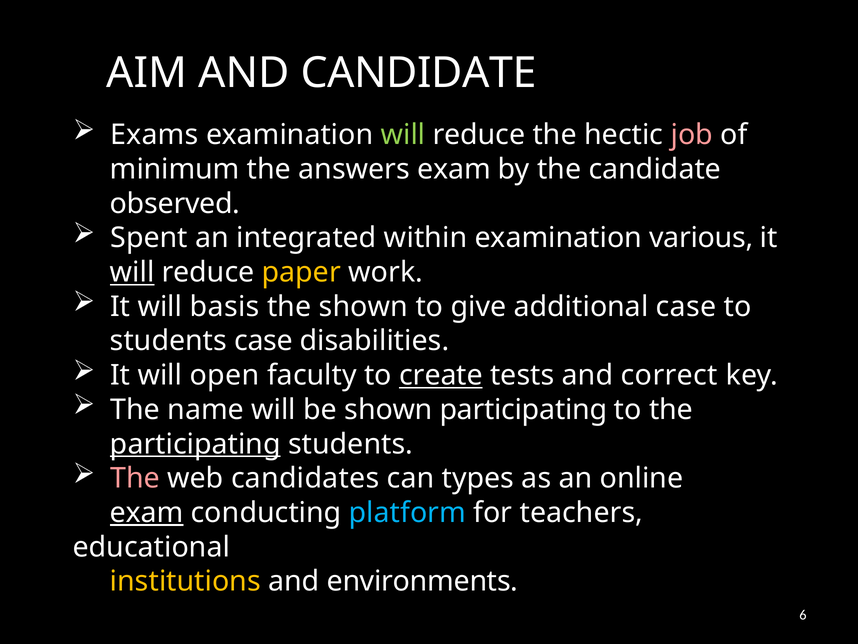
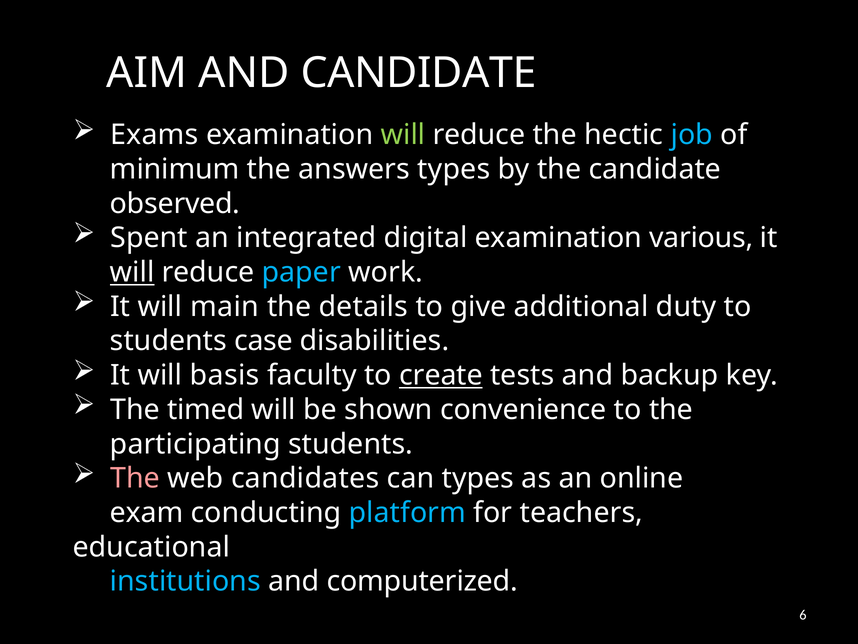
job colour: pink -> light blue
answers exam: exam -> types
within: within -> digital
paper colour: yellow -> light blue
basis: basis -> main
the shown: shown -> details
additional case: case -> duty
open: open -> basis
correct: correct -> backup
name: name -> timed
shown participating: participating -> convenience
participating at (195, 444) underline: present -> none
exam at (147, 512) underline: present -> none
institutions colour: yellow -> light blue
environments: environments -> computerized
